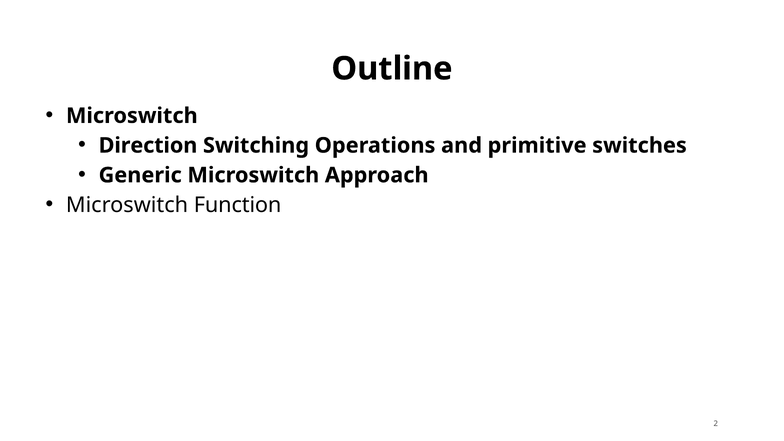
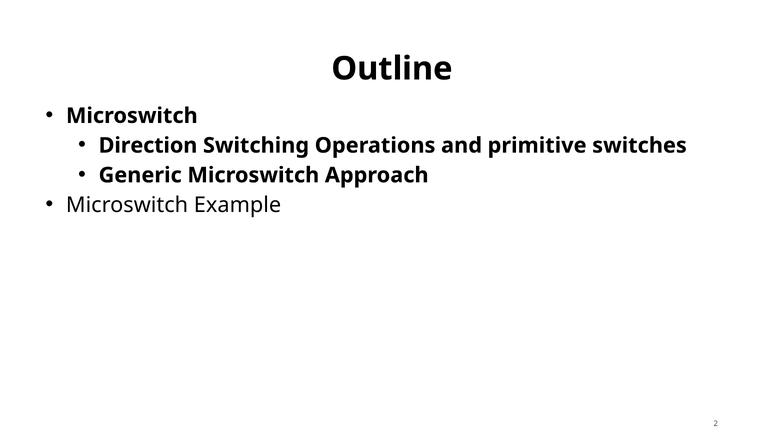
Function: Function -> Example
